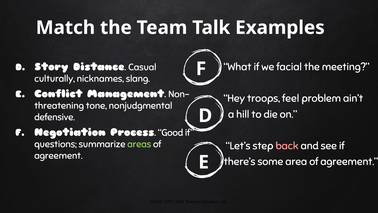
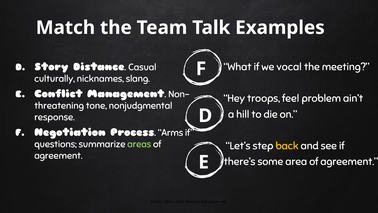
facial: facial -> vocal
defensive: defensive -> response
Good: Good -> Arms
back colour: pink -> yellow
